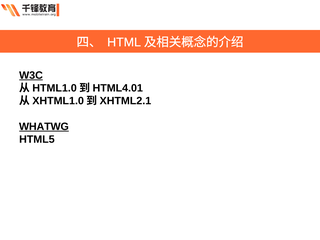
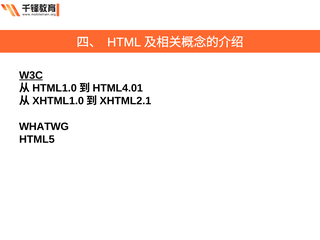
WHATWG underline: present -> none
